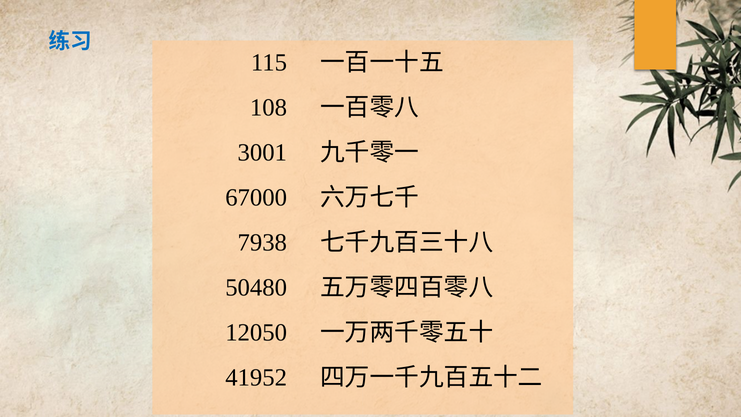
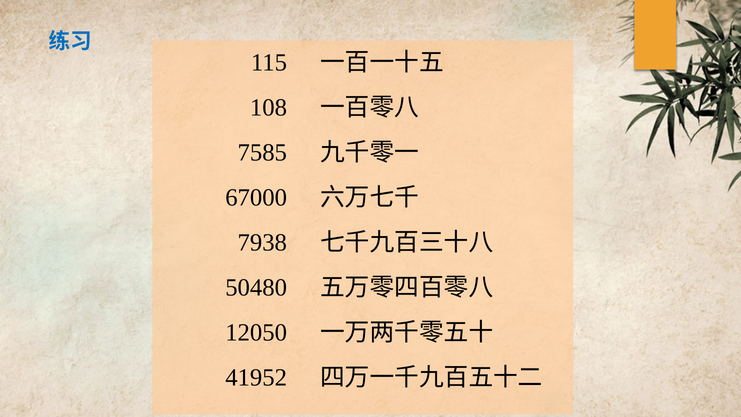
3001: 3001 -> 7585
